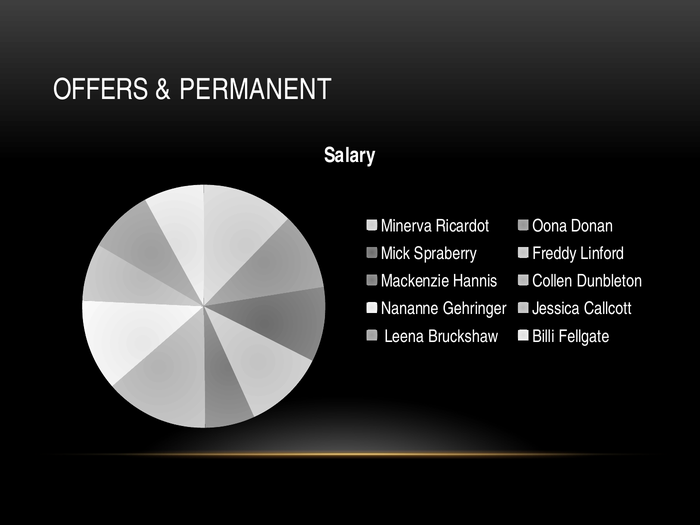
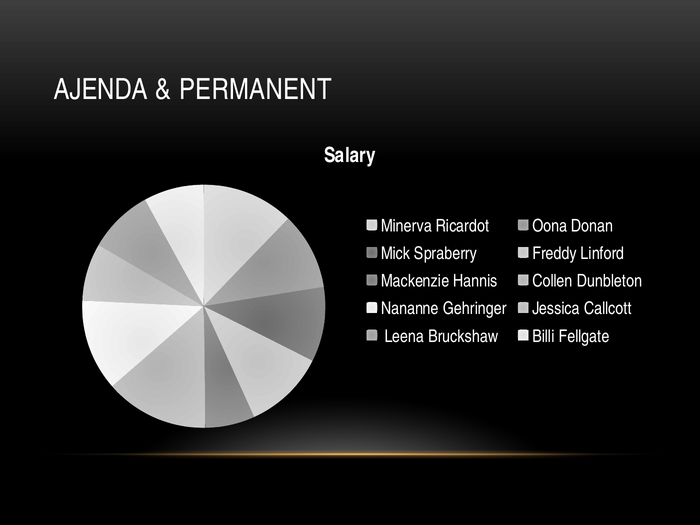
OFFERS: OFFERS -> AJENDA
